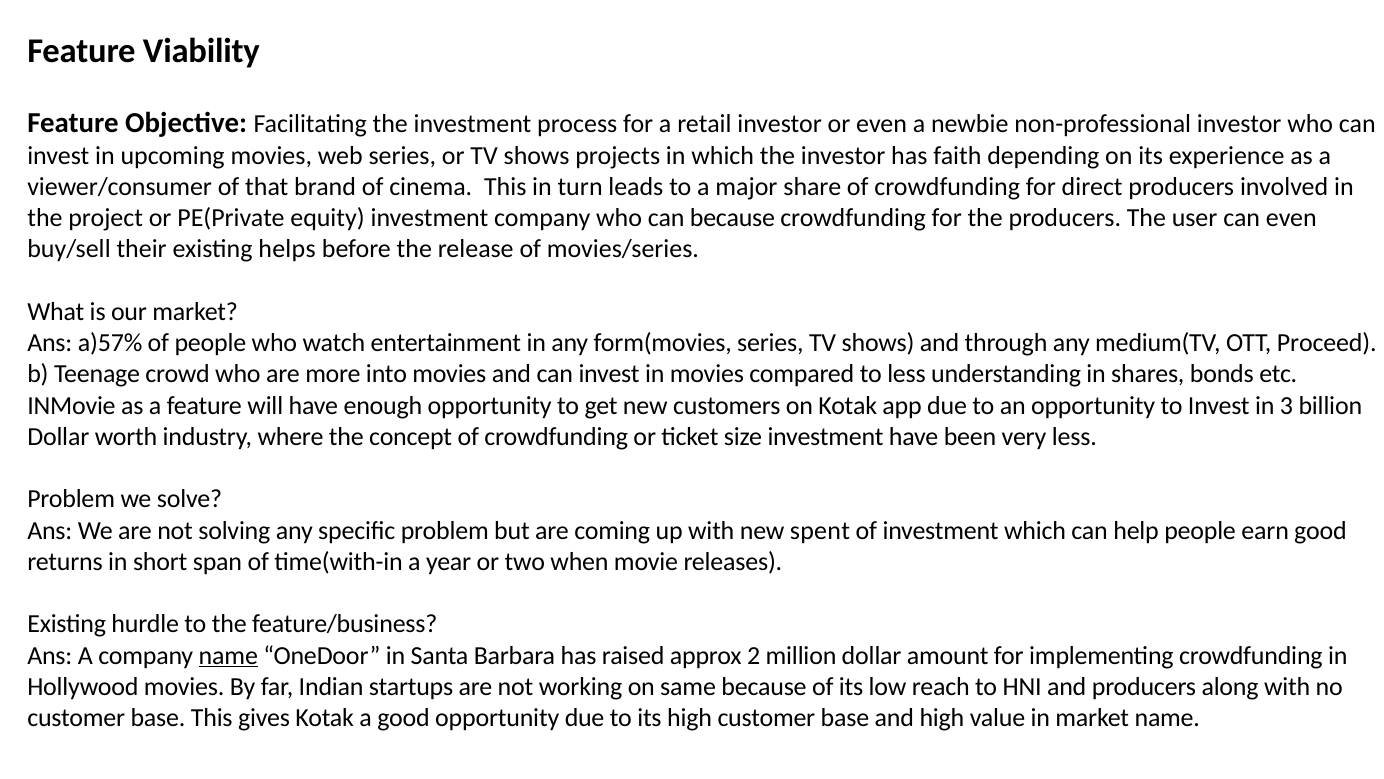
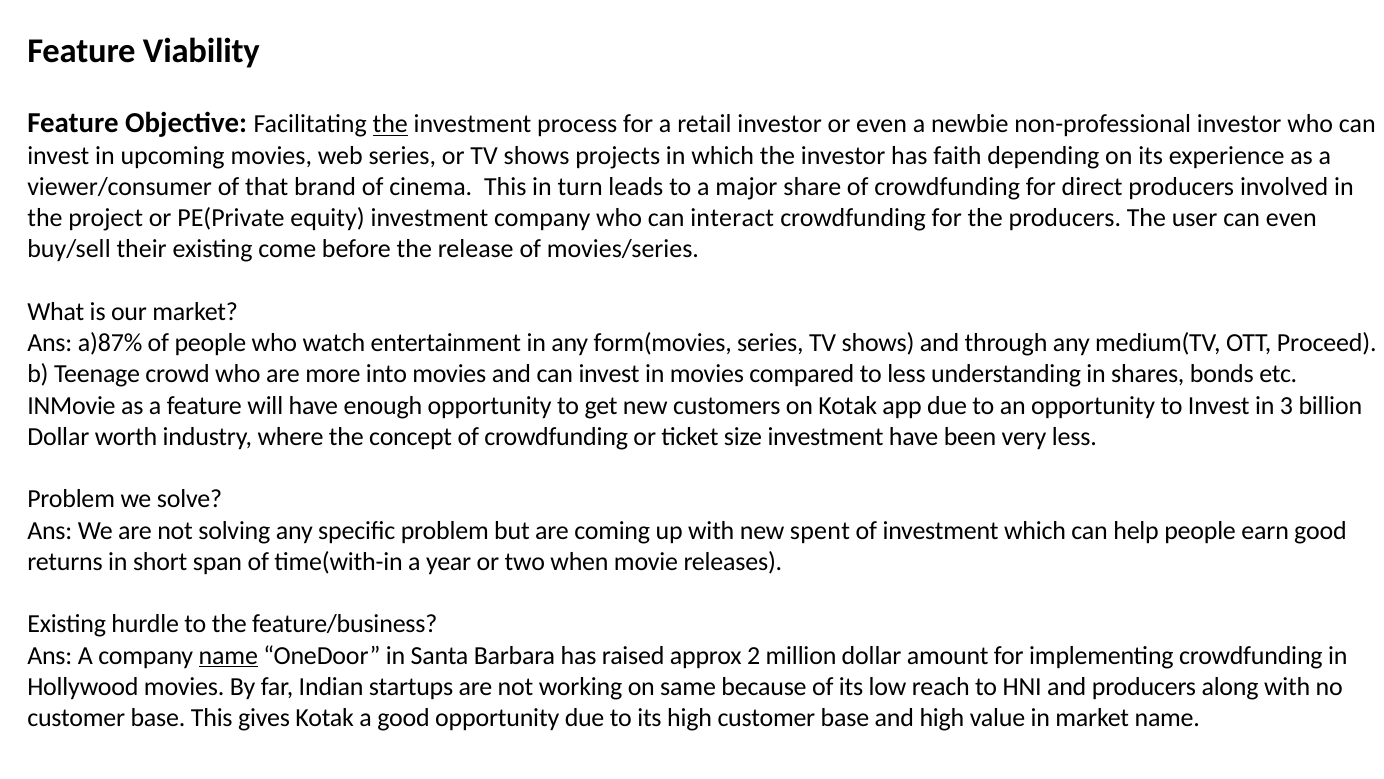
the at (390, 124) underline: none -> present
can because: because -> interact
helps: helps -> come
a)57%: a)57% -> a)87%
